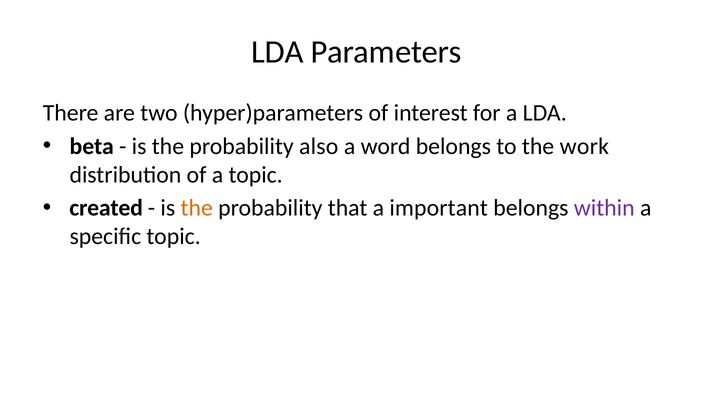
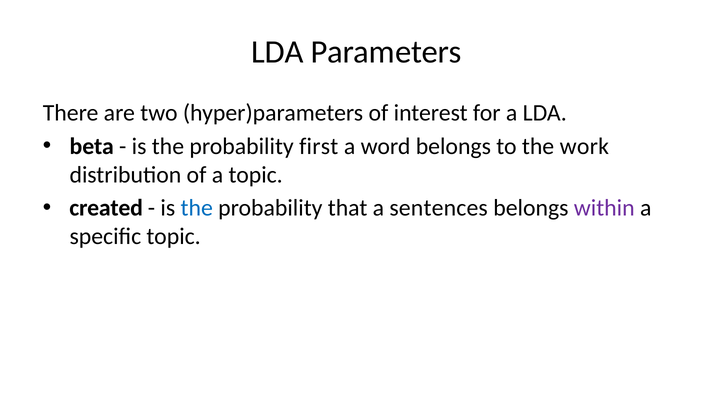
also: also -> first
the at (197, 208) colour: orange -> blue
important: important -> sentences
